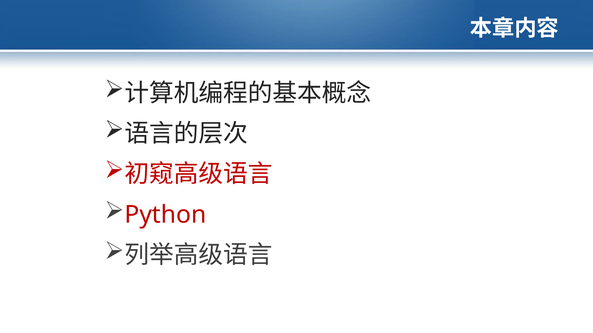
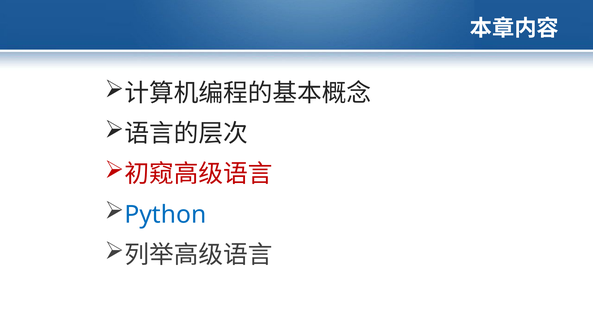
Python colour: red -> blue
